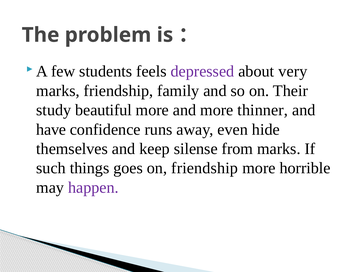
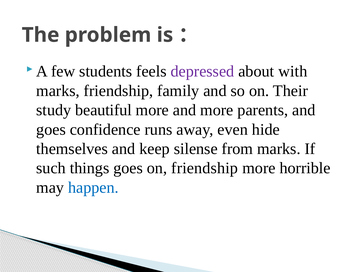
very: very -> with
thinner: thinner -> parents
have at (51, 130): have -> goes
happen colour: purple -> blue
